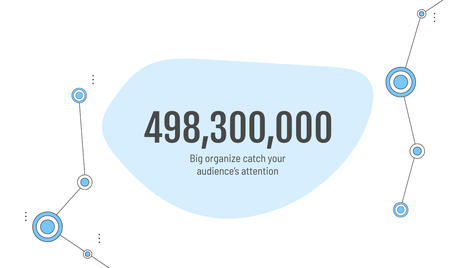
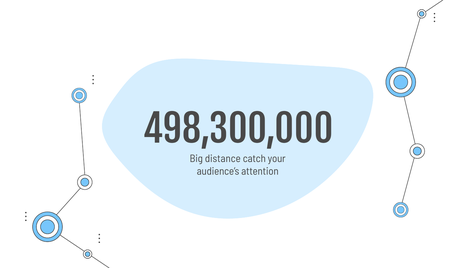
organize: organize -> distance
